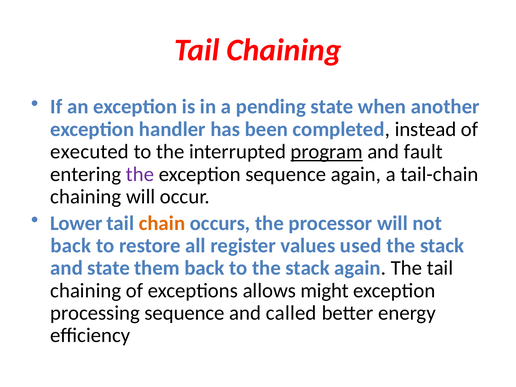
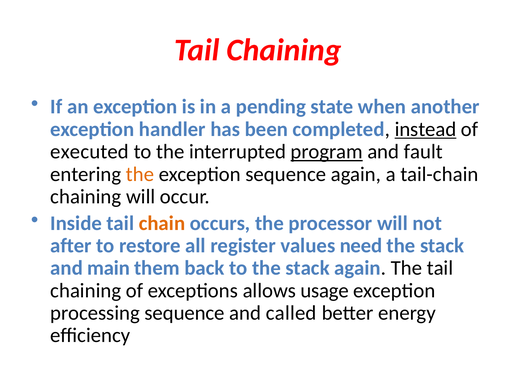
instead underline: none -> present
the at (140, 174) colour: purple -> orange
Lower: Lower -> Inside
back at (71, 246): back -> after
used: used -> need
and state: state -> main
might: might -> usage
